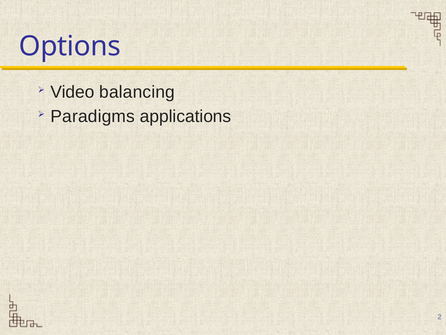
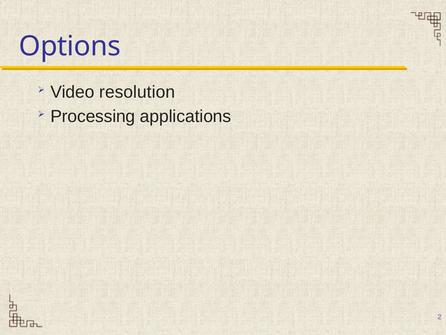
balancing: balancing -> resolution
Paradigms: Paradigms -> Processing
